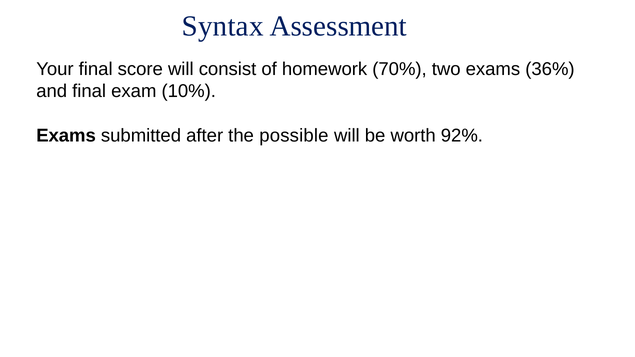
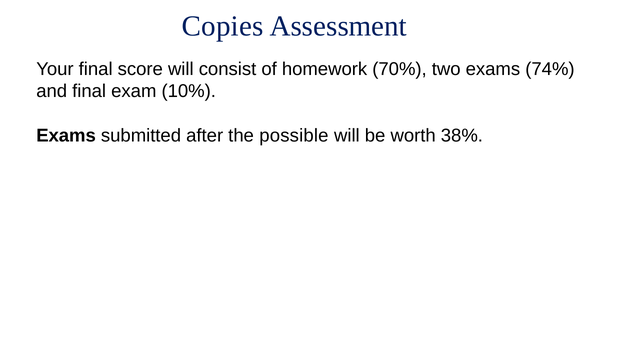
Syntax: Syntax -> Copies
36%: 36% -> 74%
92%: 92% -> 38%
